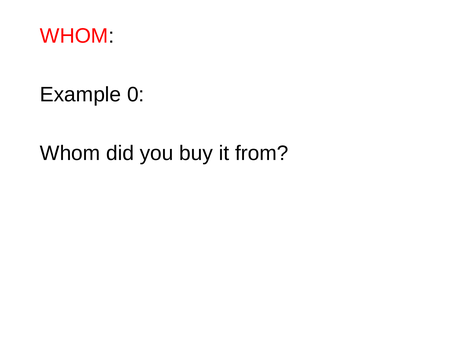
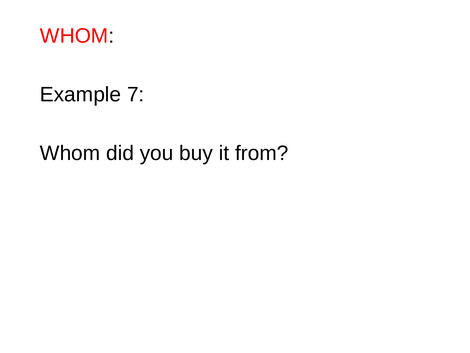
0: 0 -> 7
